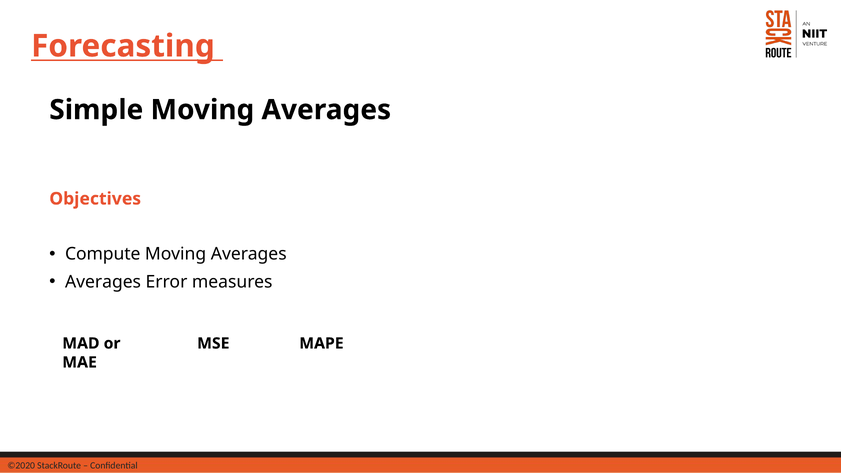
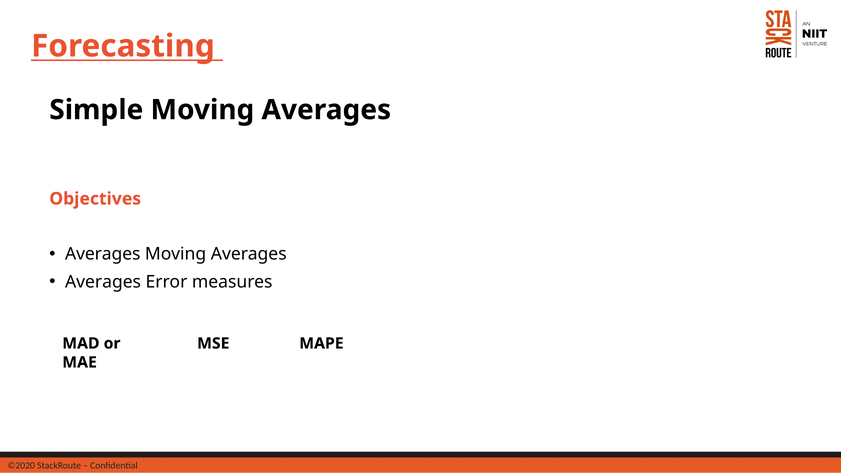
Compute at (103, 254): Compute -> Averages
